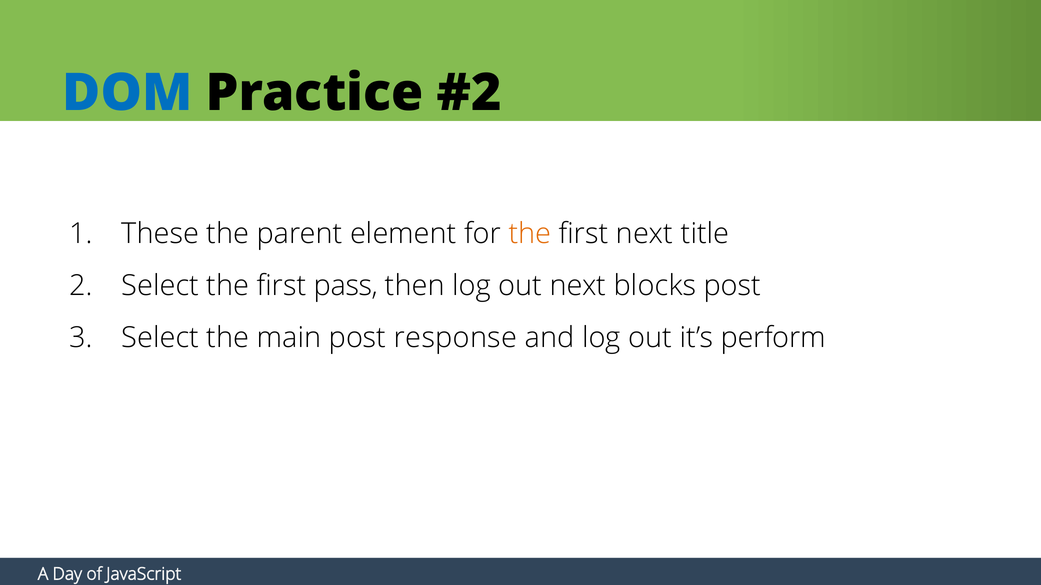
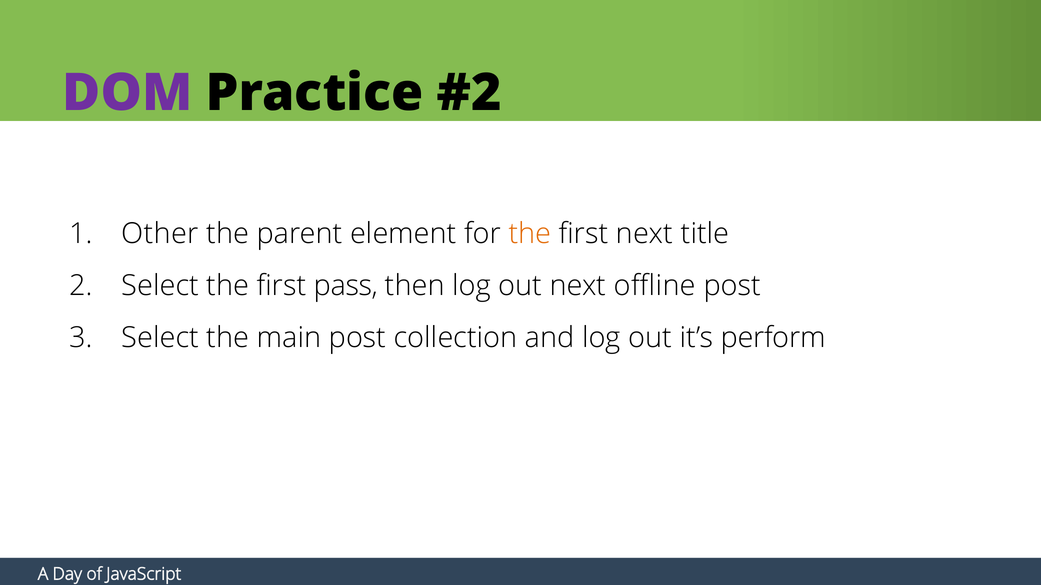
DOM colour: blue -> purple
These: These -> Other
blocks: blocks -> offline
response: response -> collection
